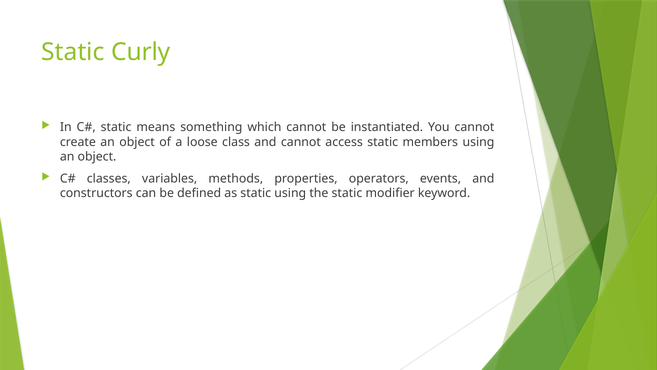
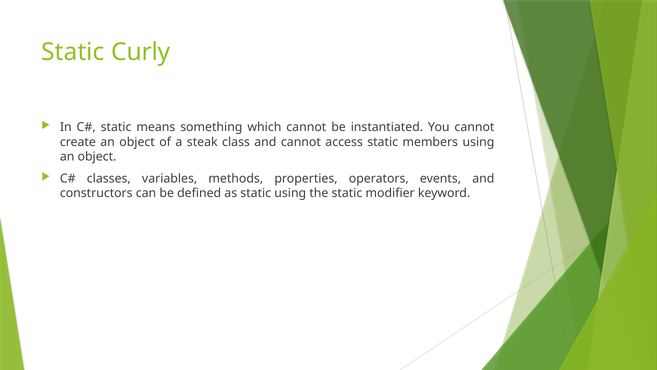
loose: loose -> steak
